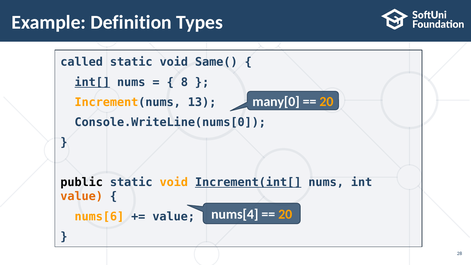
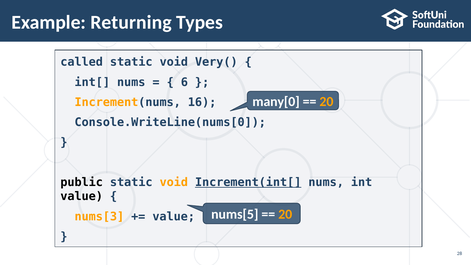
Definition: Definition -> Returning
Same(: Same( -> Very(
int[ underline: present -> none
8: 8 -> 6
13: 13 -> 16
value at (82, 196) colour: orange -> black
nums[4: nums[4 -> nums[5
nums[6: nums[6 -> nums[3
